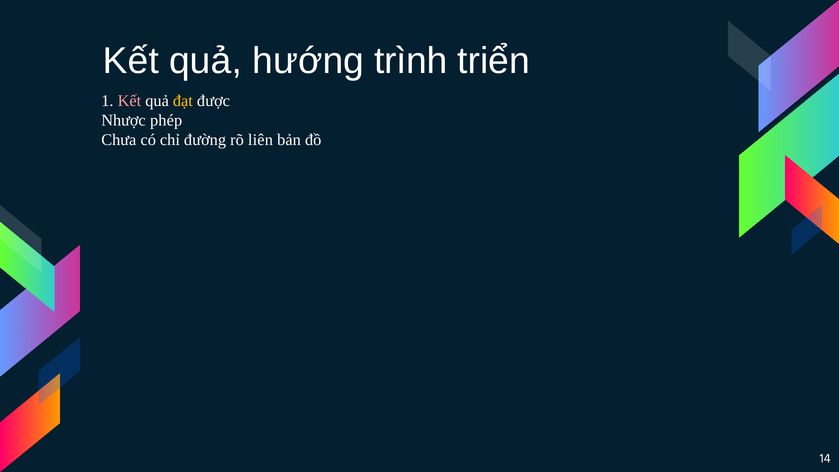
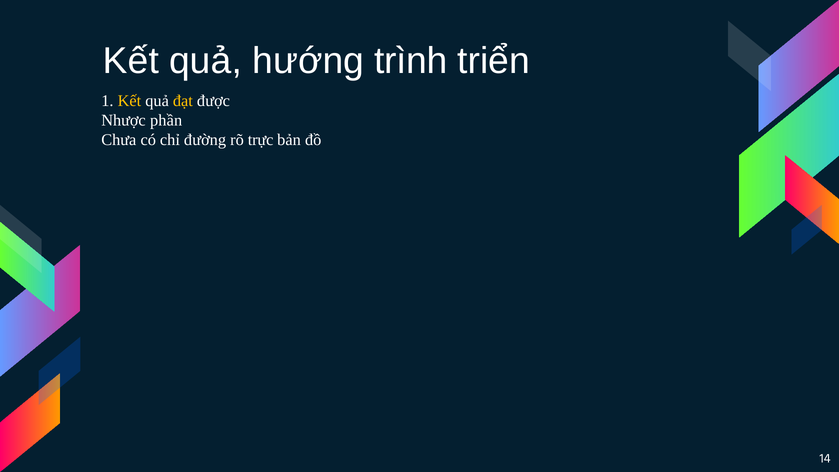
Kết at (129, 101) colour: pink -> yellow
phép: phép -> phần
liên: liên -> trực
